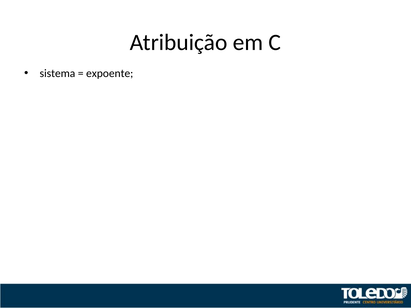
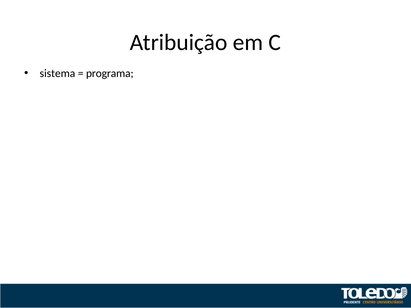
expoente: expoente -> programa
